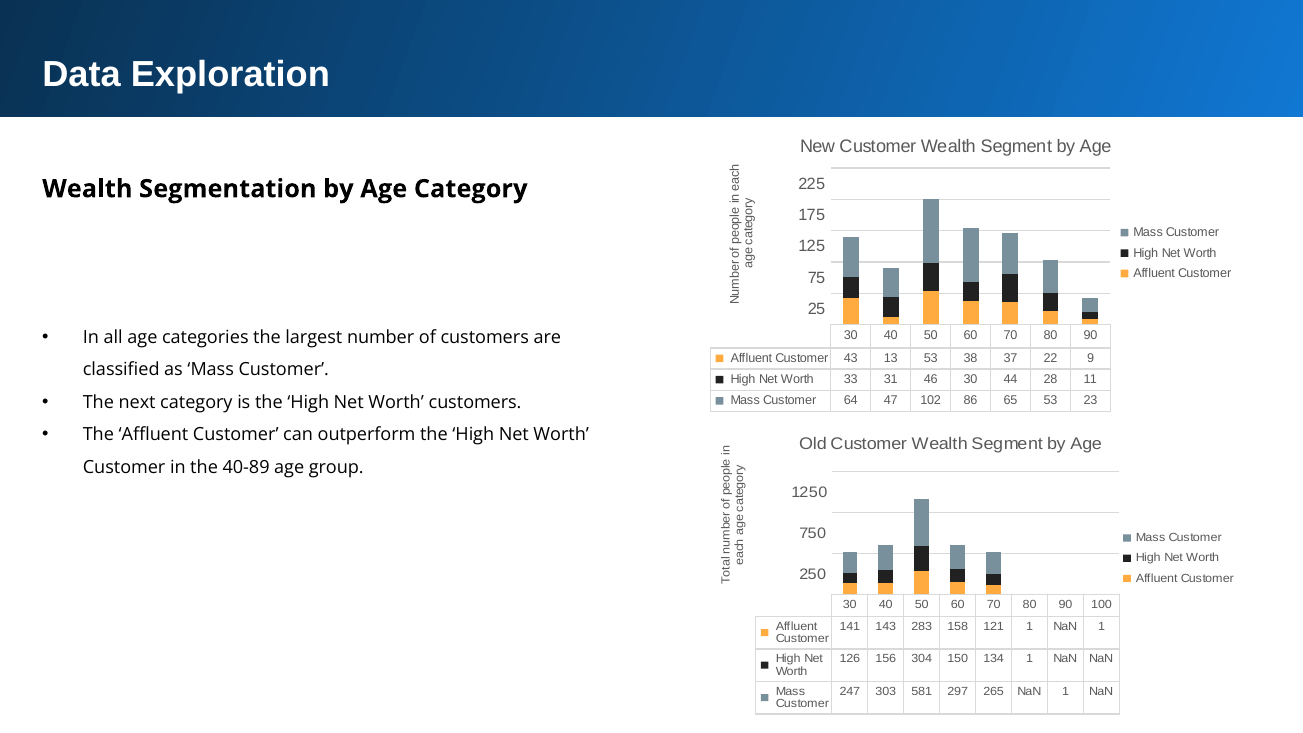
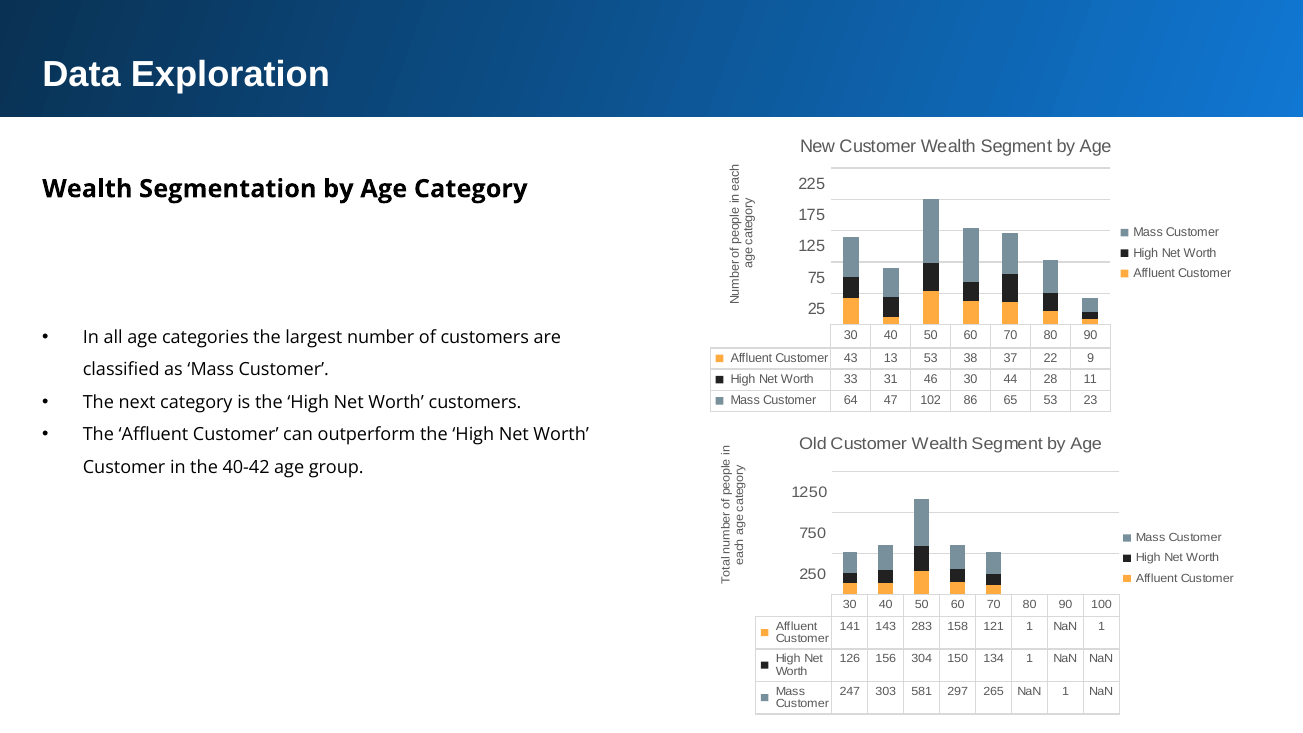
40-89: 40-89 -> 40-42
